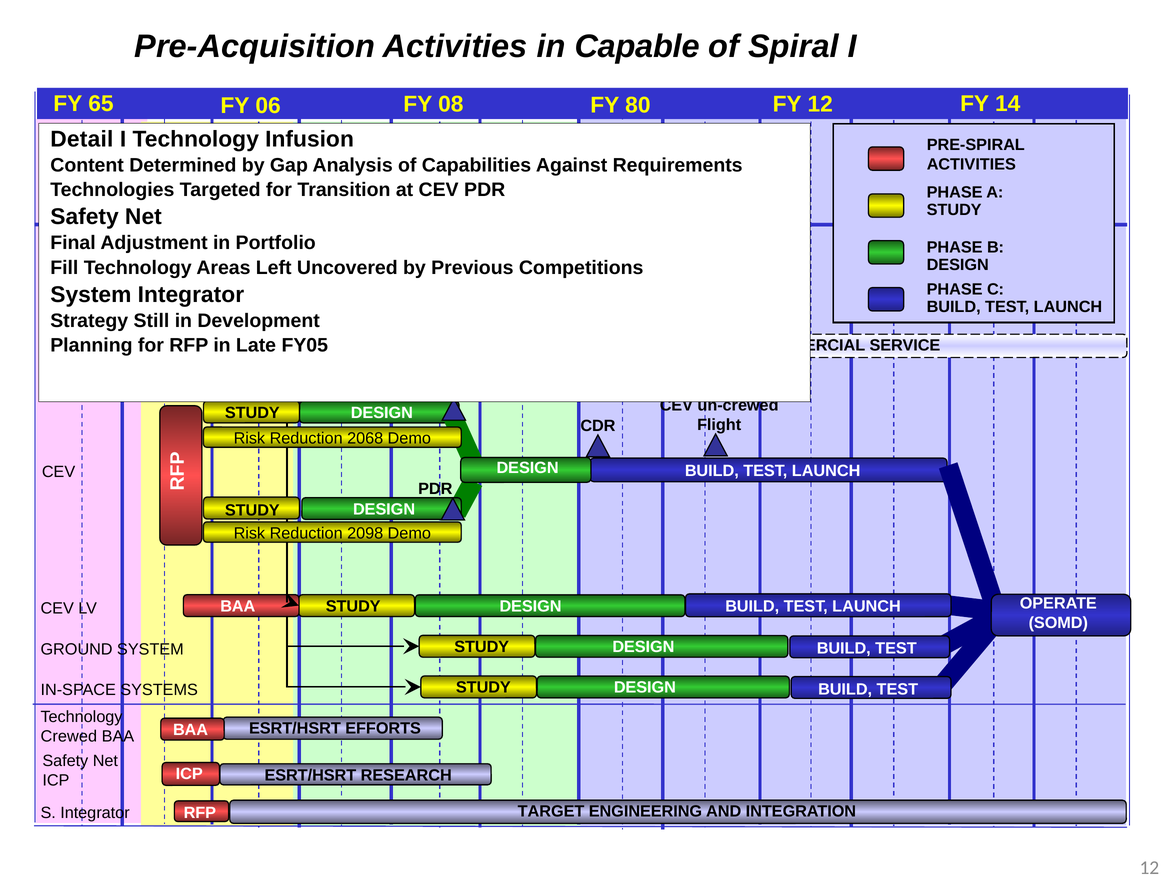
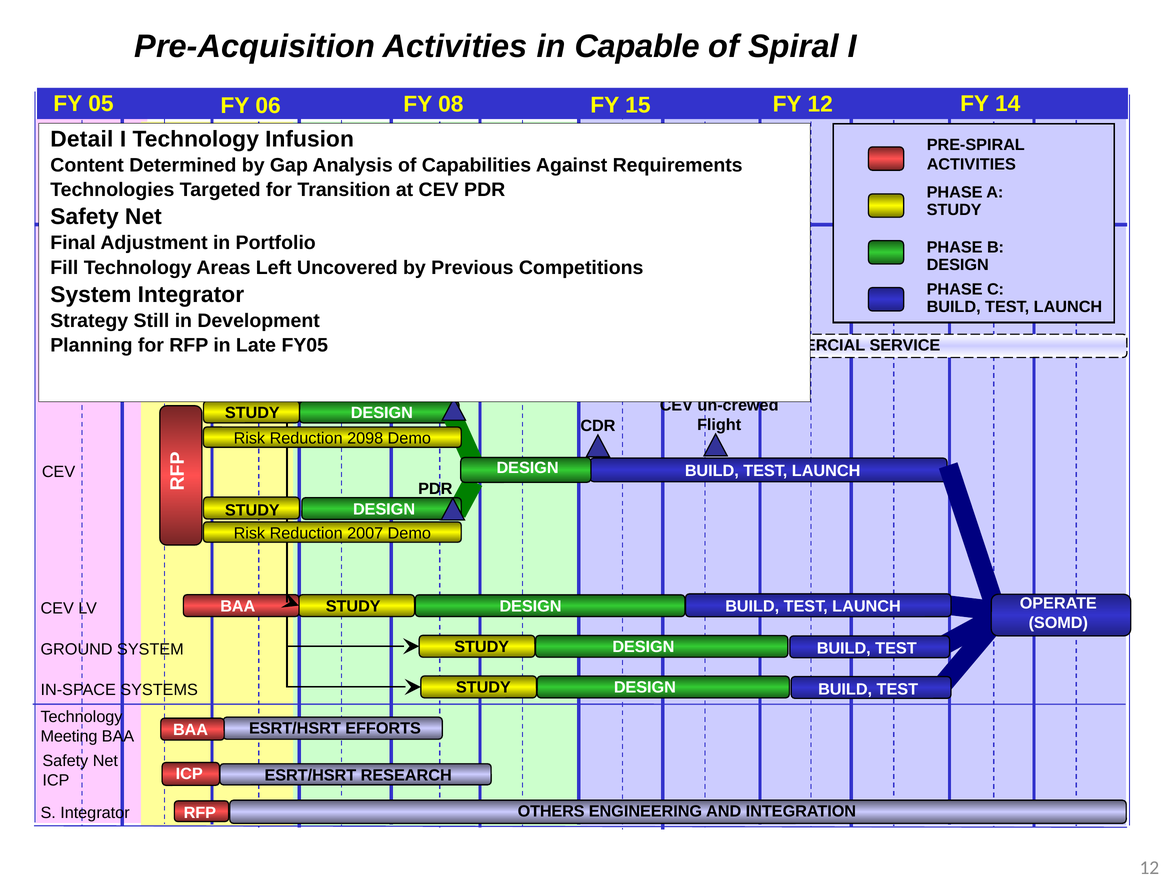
65: 65 -> 05
80: 80 -> 15
2068: 2068 -> 2098
2098: 2098 -> 2007
Crewed: Crewed -> Meeting
TARGET: TARGET -> OTHERS
